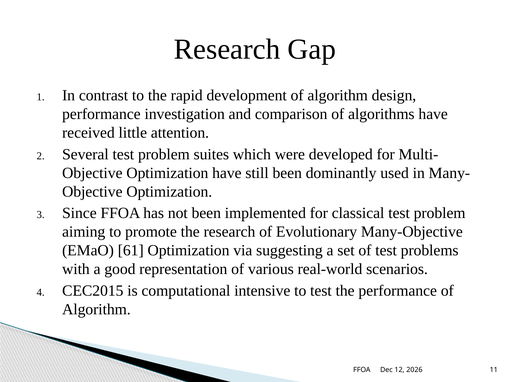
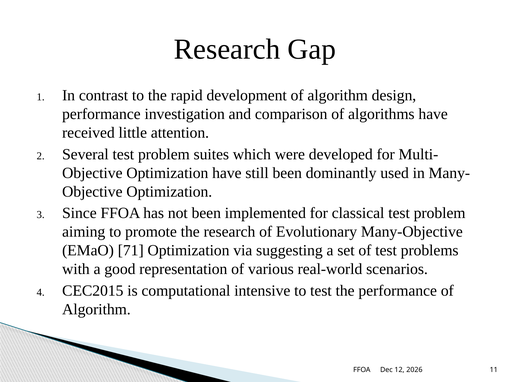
61: 61 -> 71
